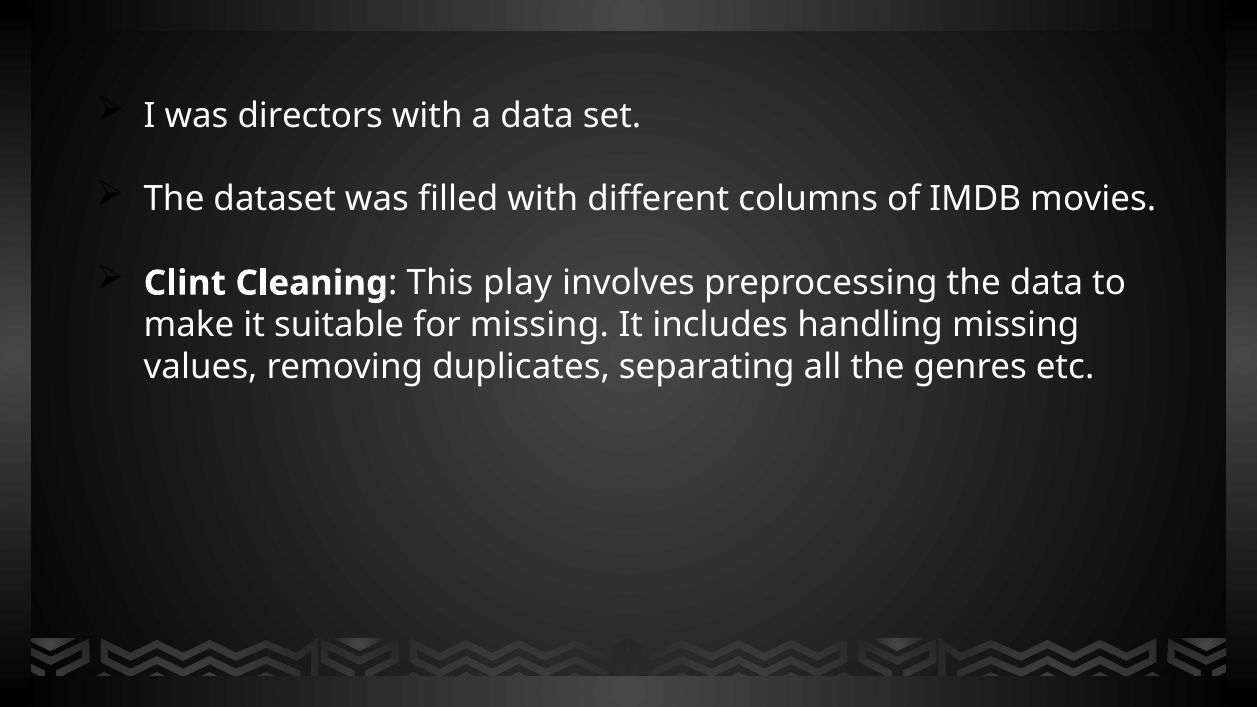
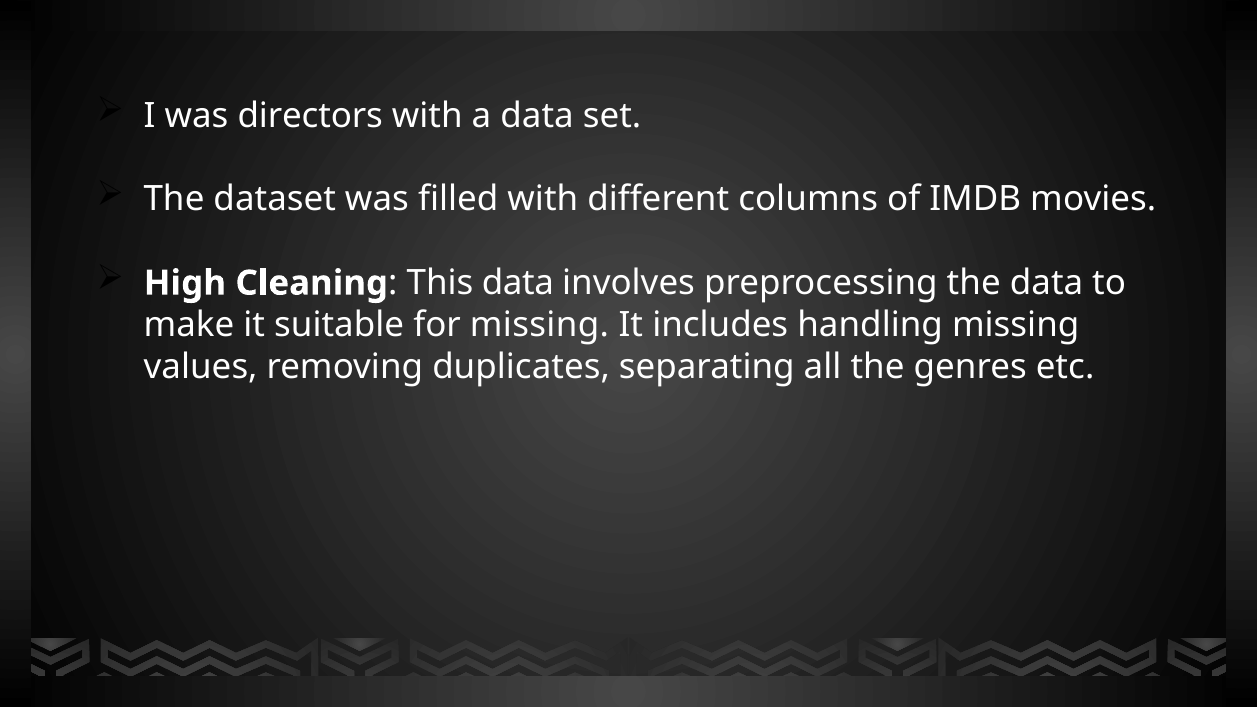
Clint: Clint -> High
This play: play -> data
